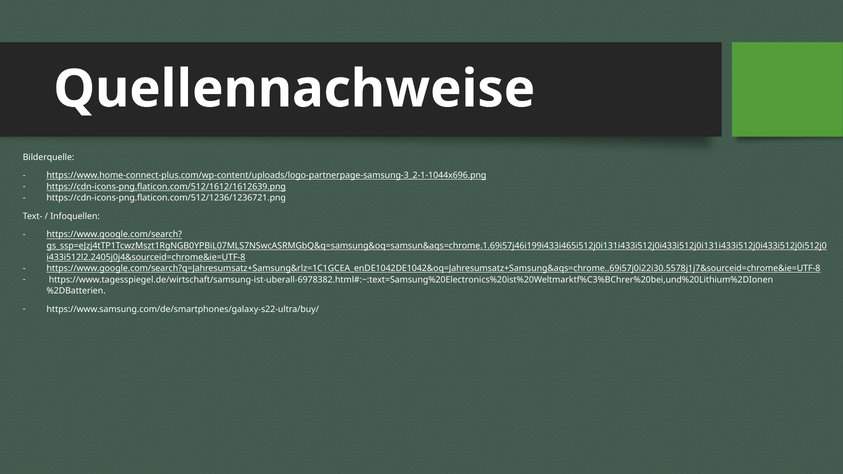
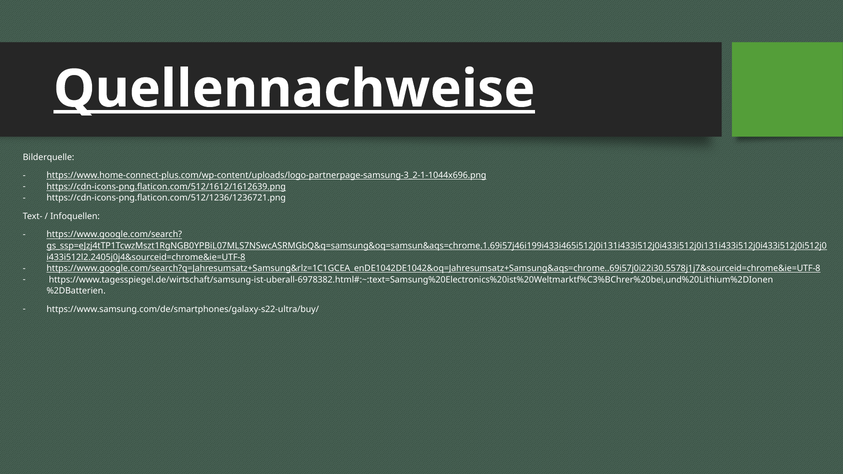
Quellennachweise underline: none -> present
